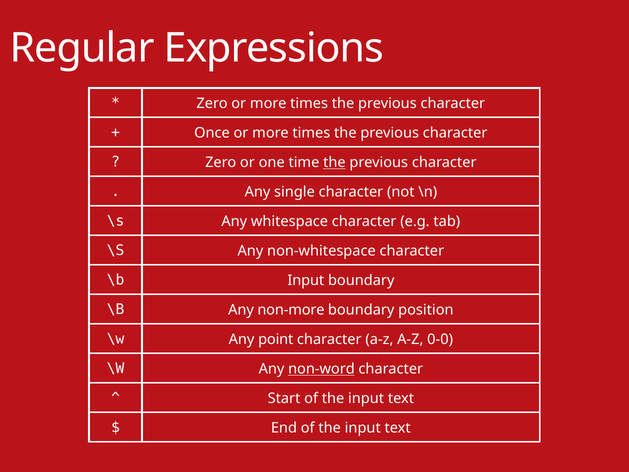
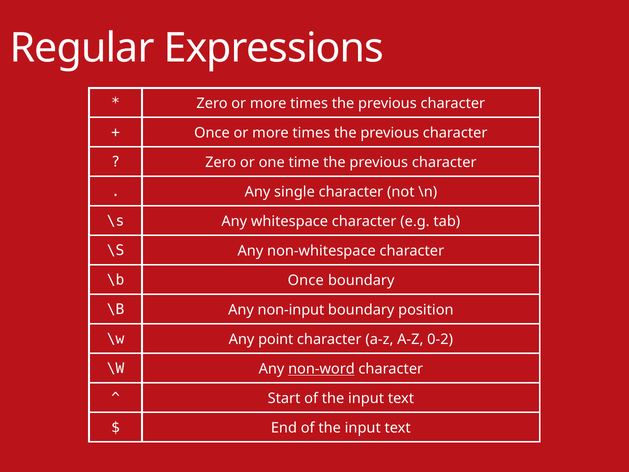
the at (334, 162) underline: present -> none
\b Input: Input -> Once
non-more: non-more -> non-input
0-0: 0-0 -> 0-2
